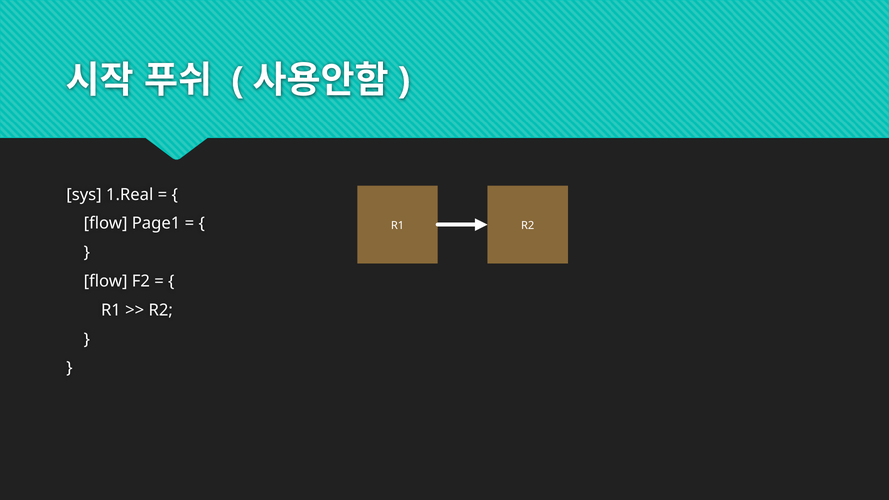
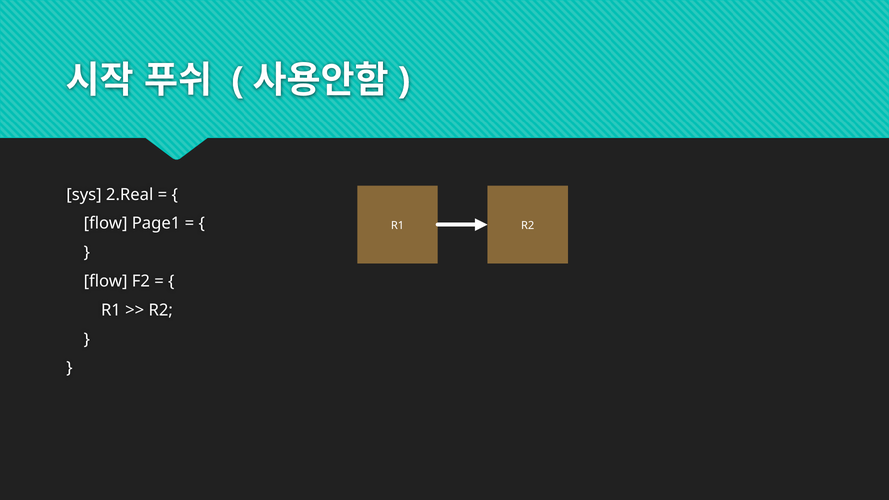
1.Real: 1.Real -> 2.Real
